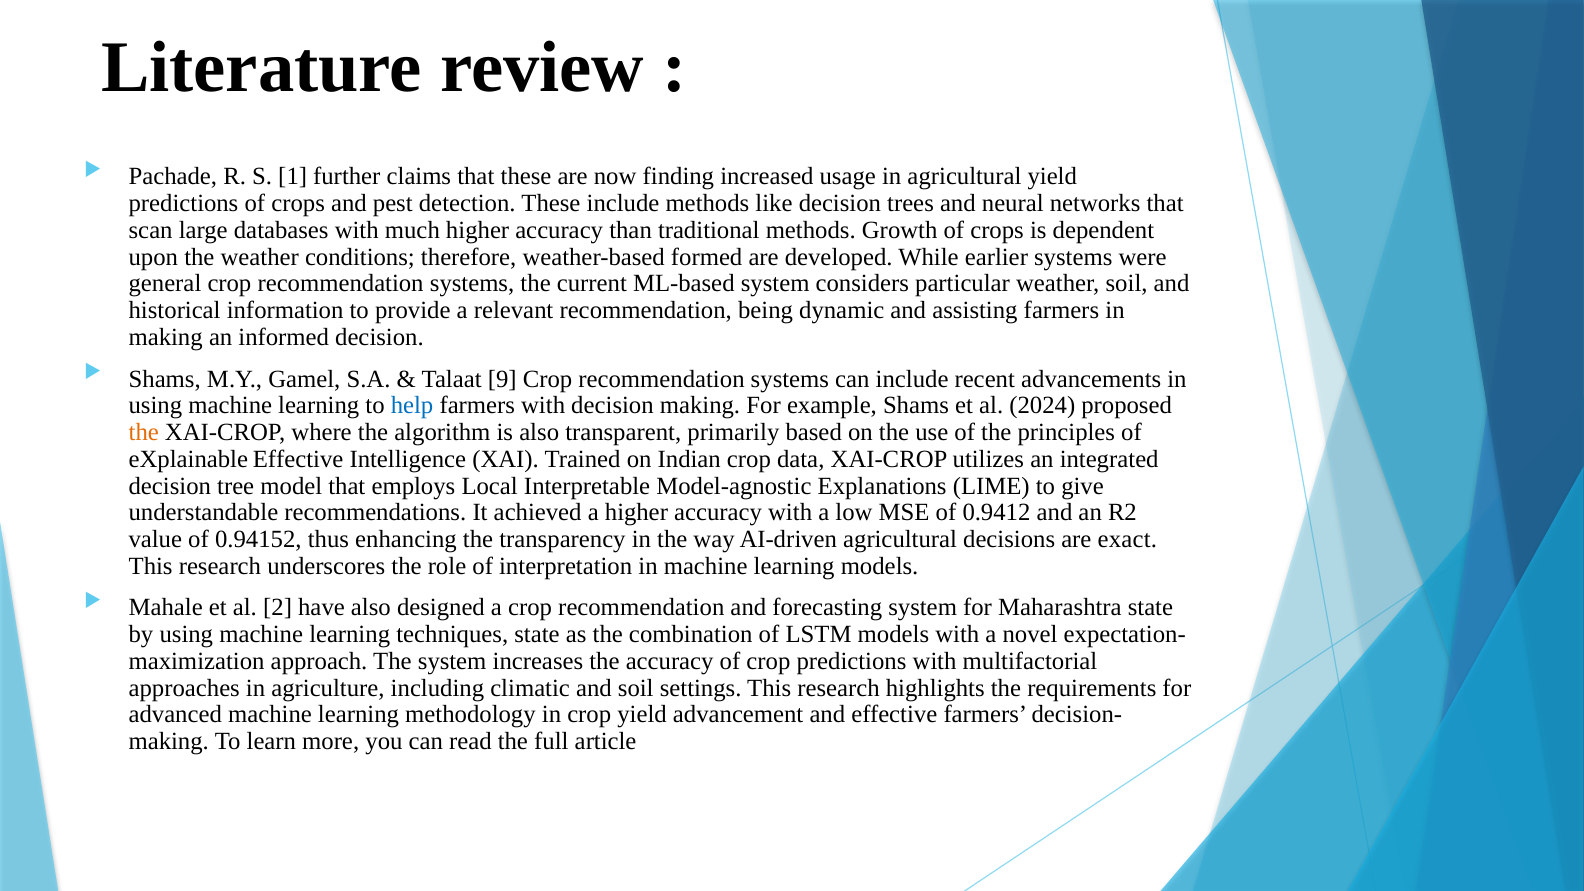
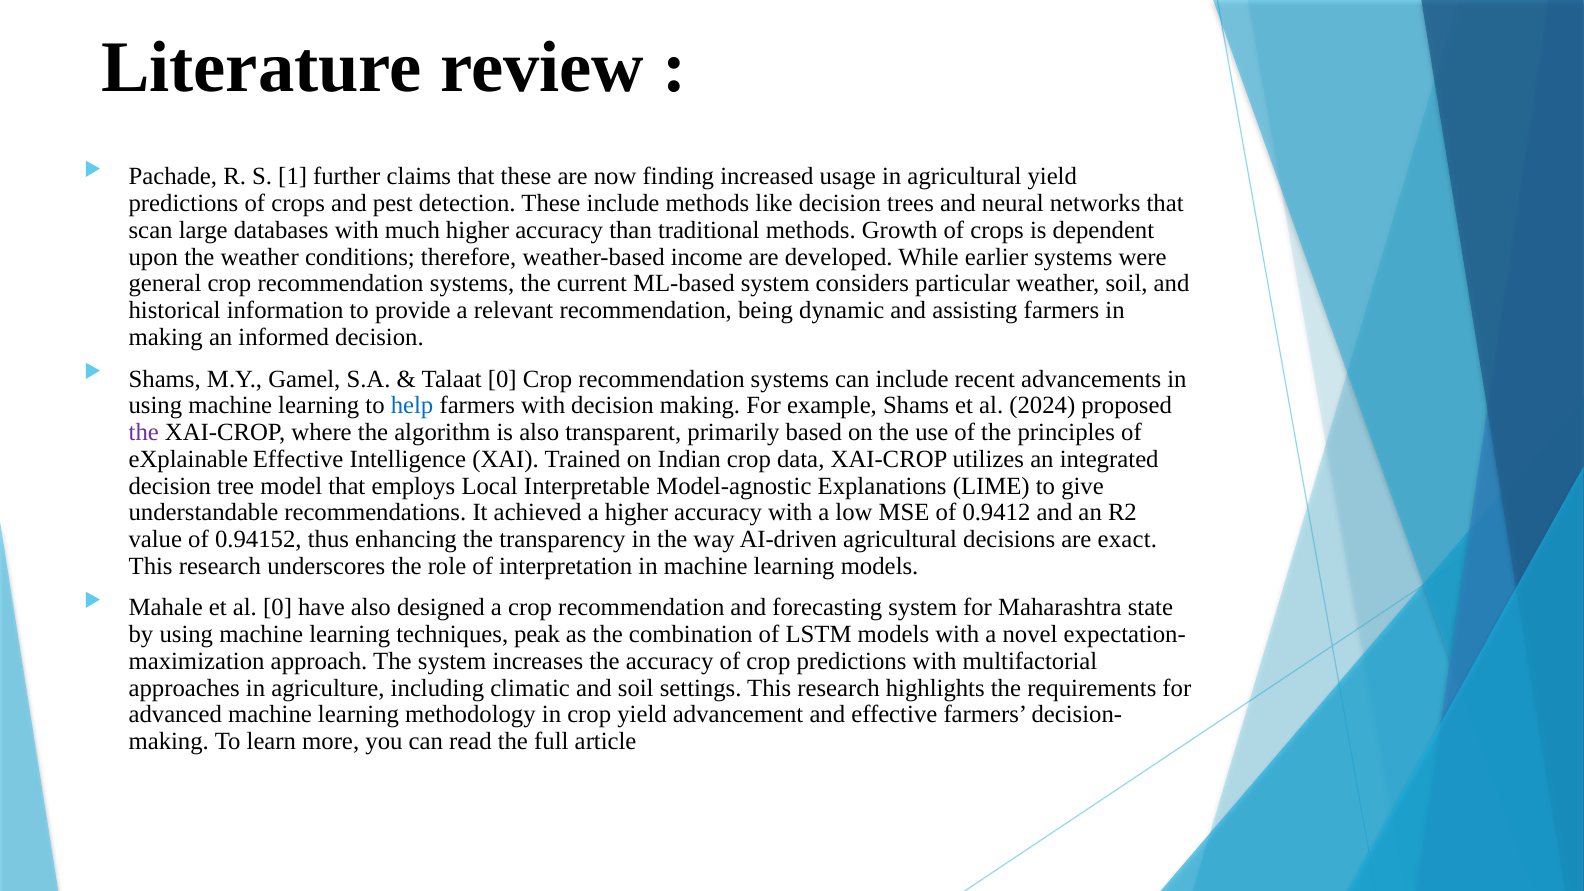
formed: formed -> income
Talaat 9: 9 -> 0
the at (144, 432) colour: orange -> purple
al 2: 2 -> 0
techniques state: state -> peak
